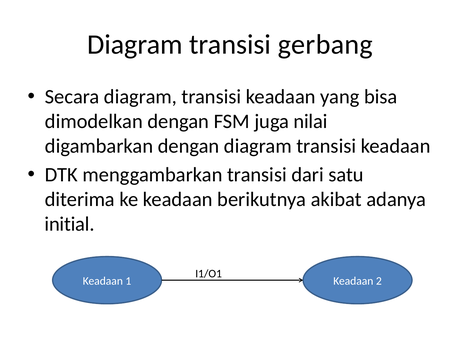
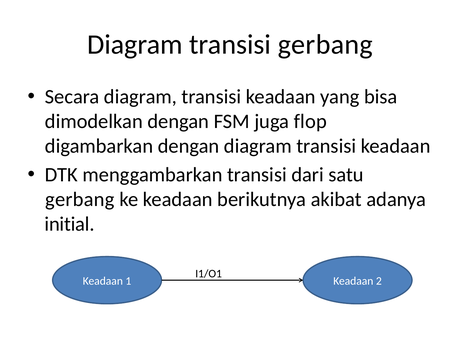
nilai: nilai -> flop
diterima at (80, 199): diterima -> gerbang
